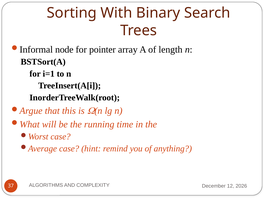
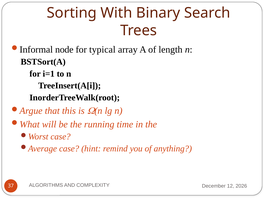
pointer: pointer -> typical
